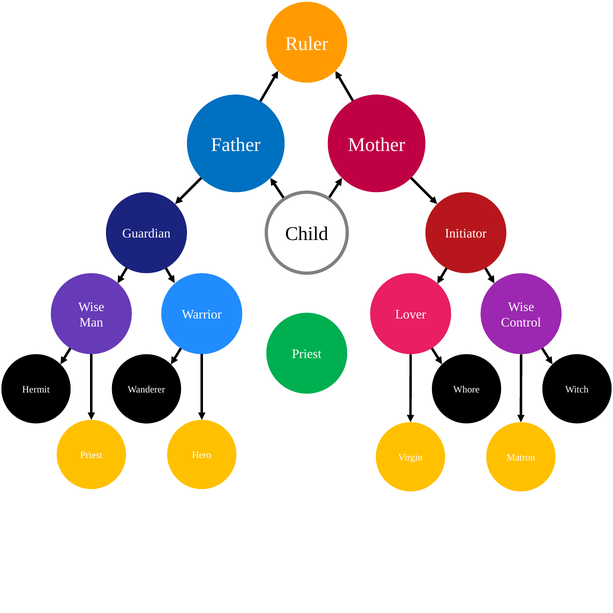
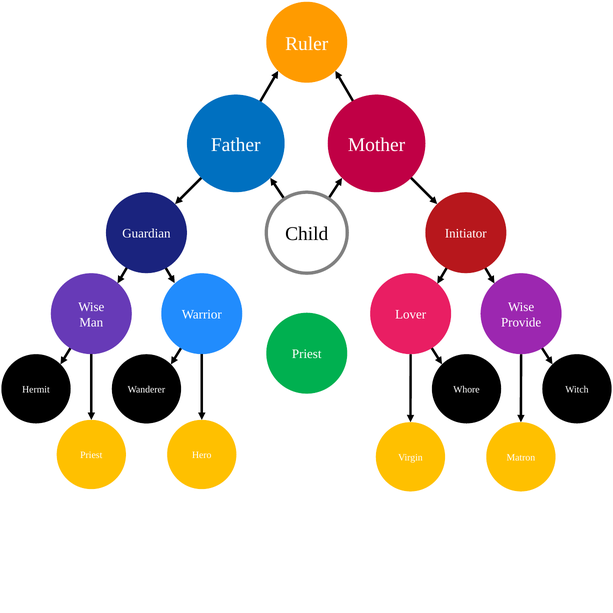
Control: Control -> Provide
